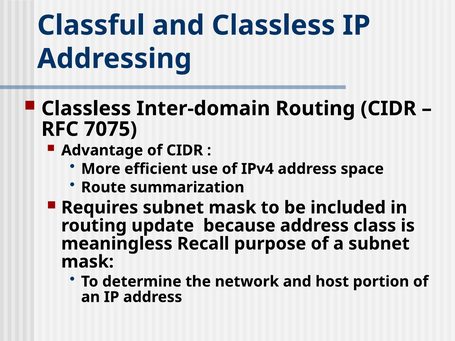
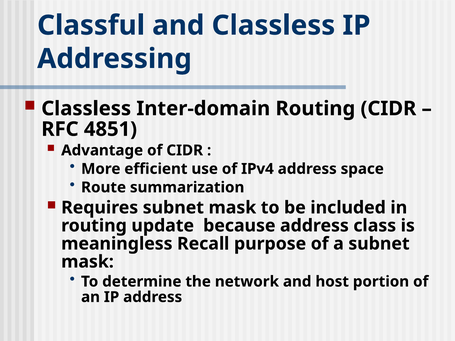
7075: 7075 -> 4851
